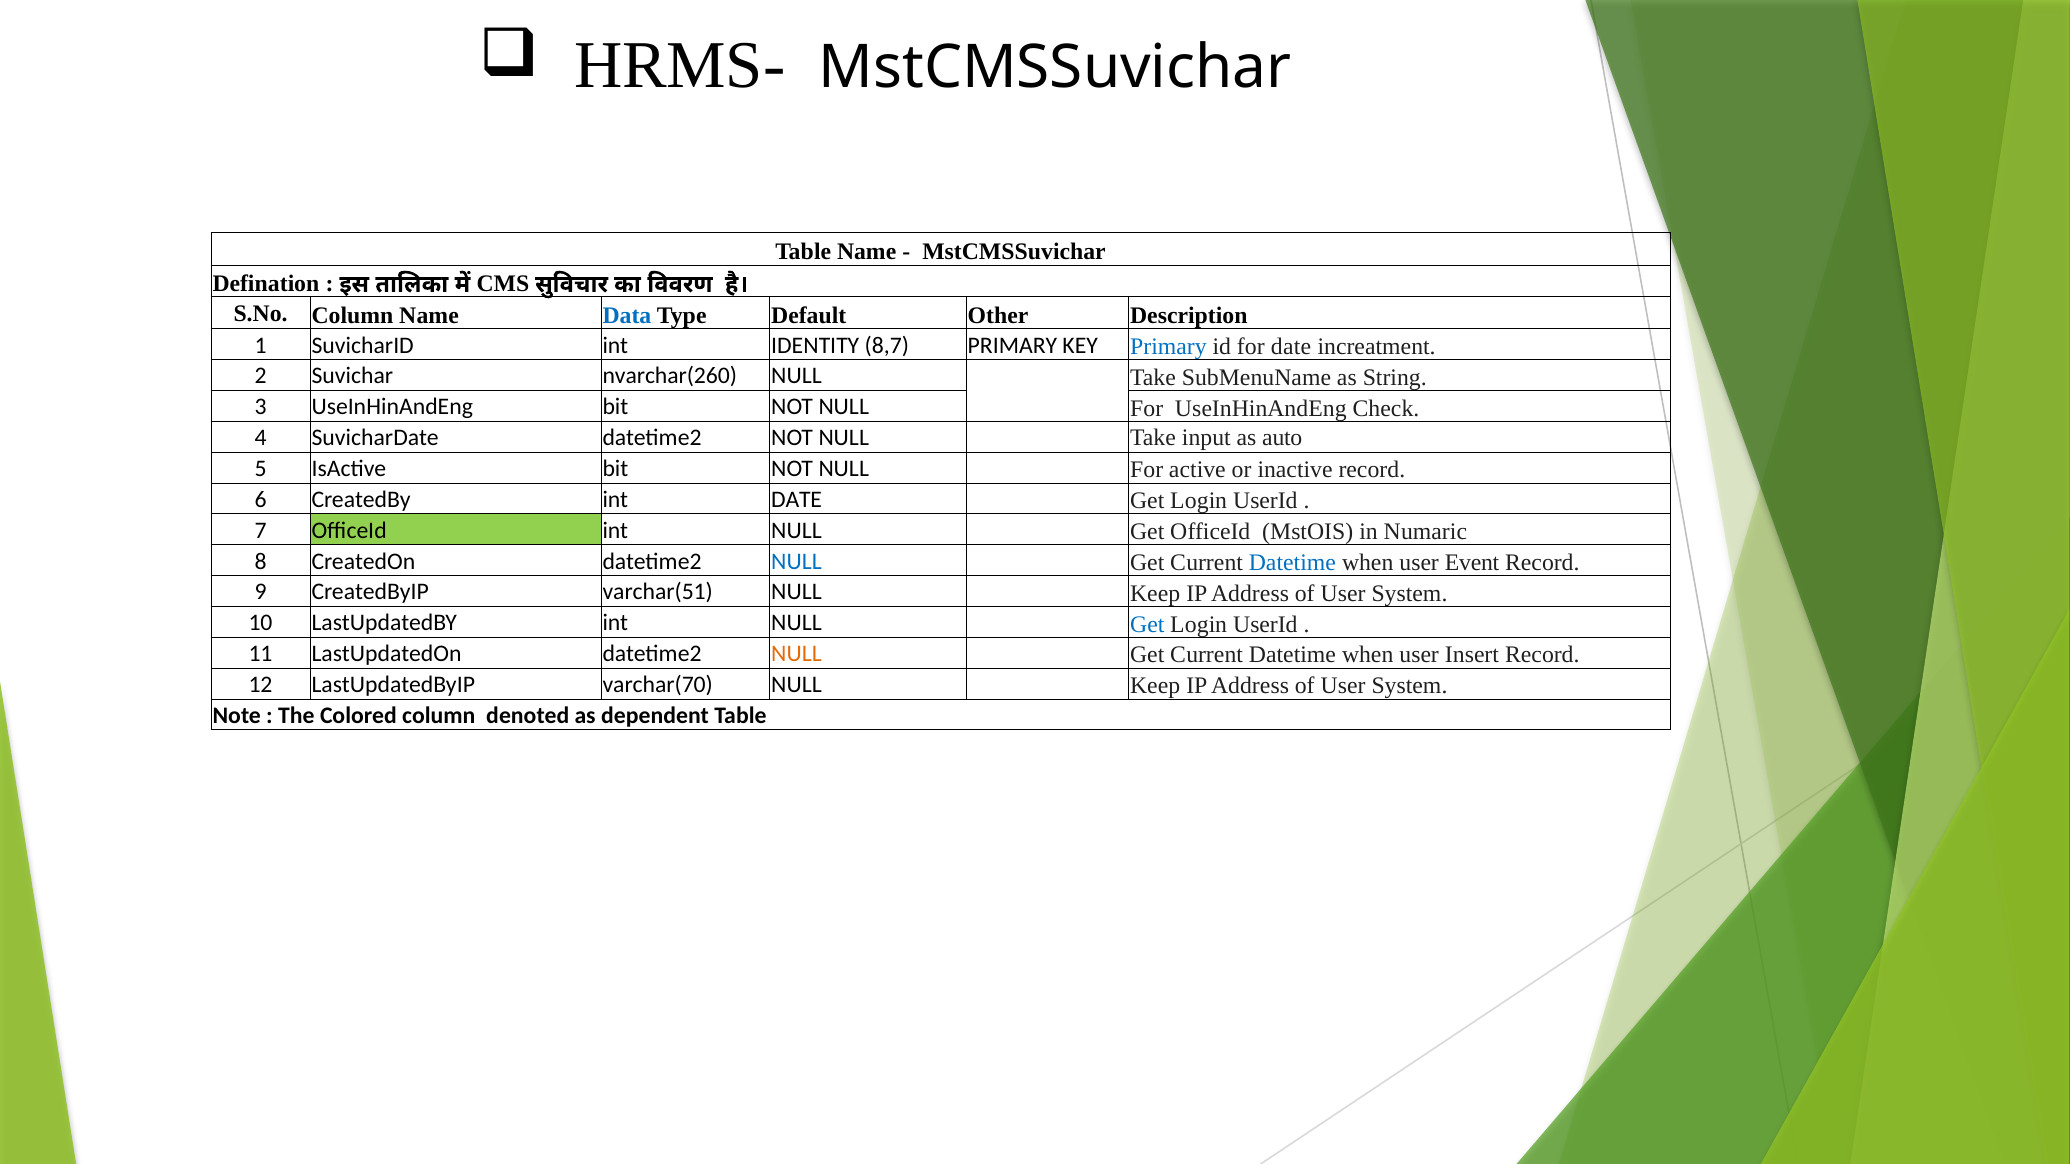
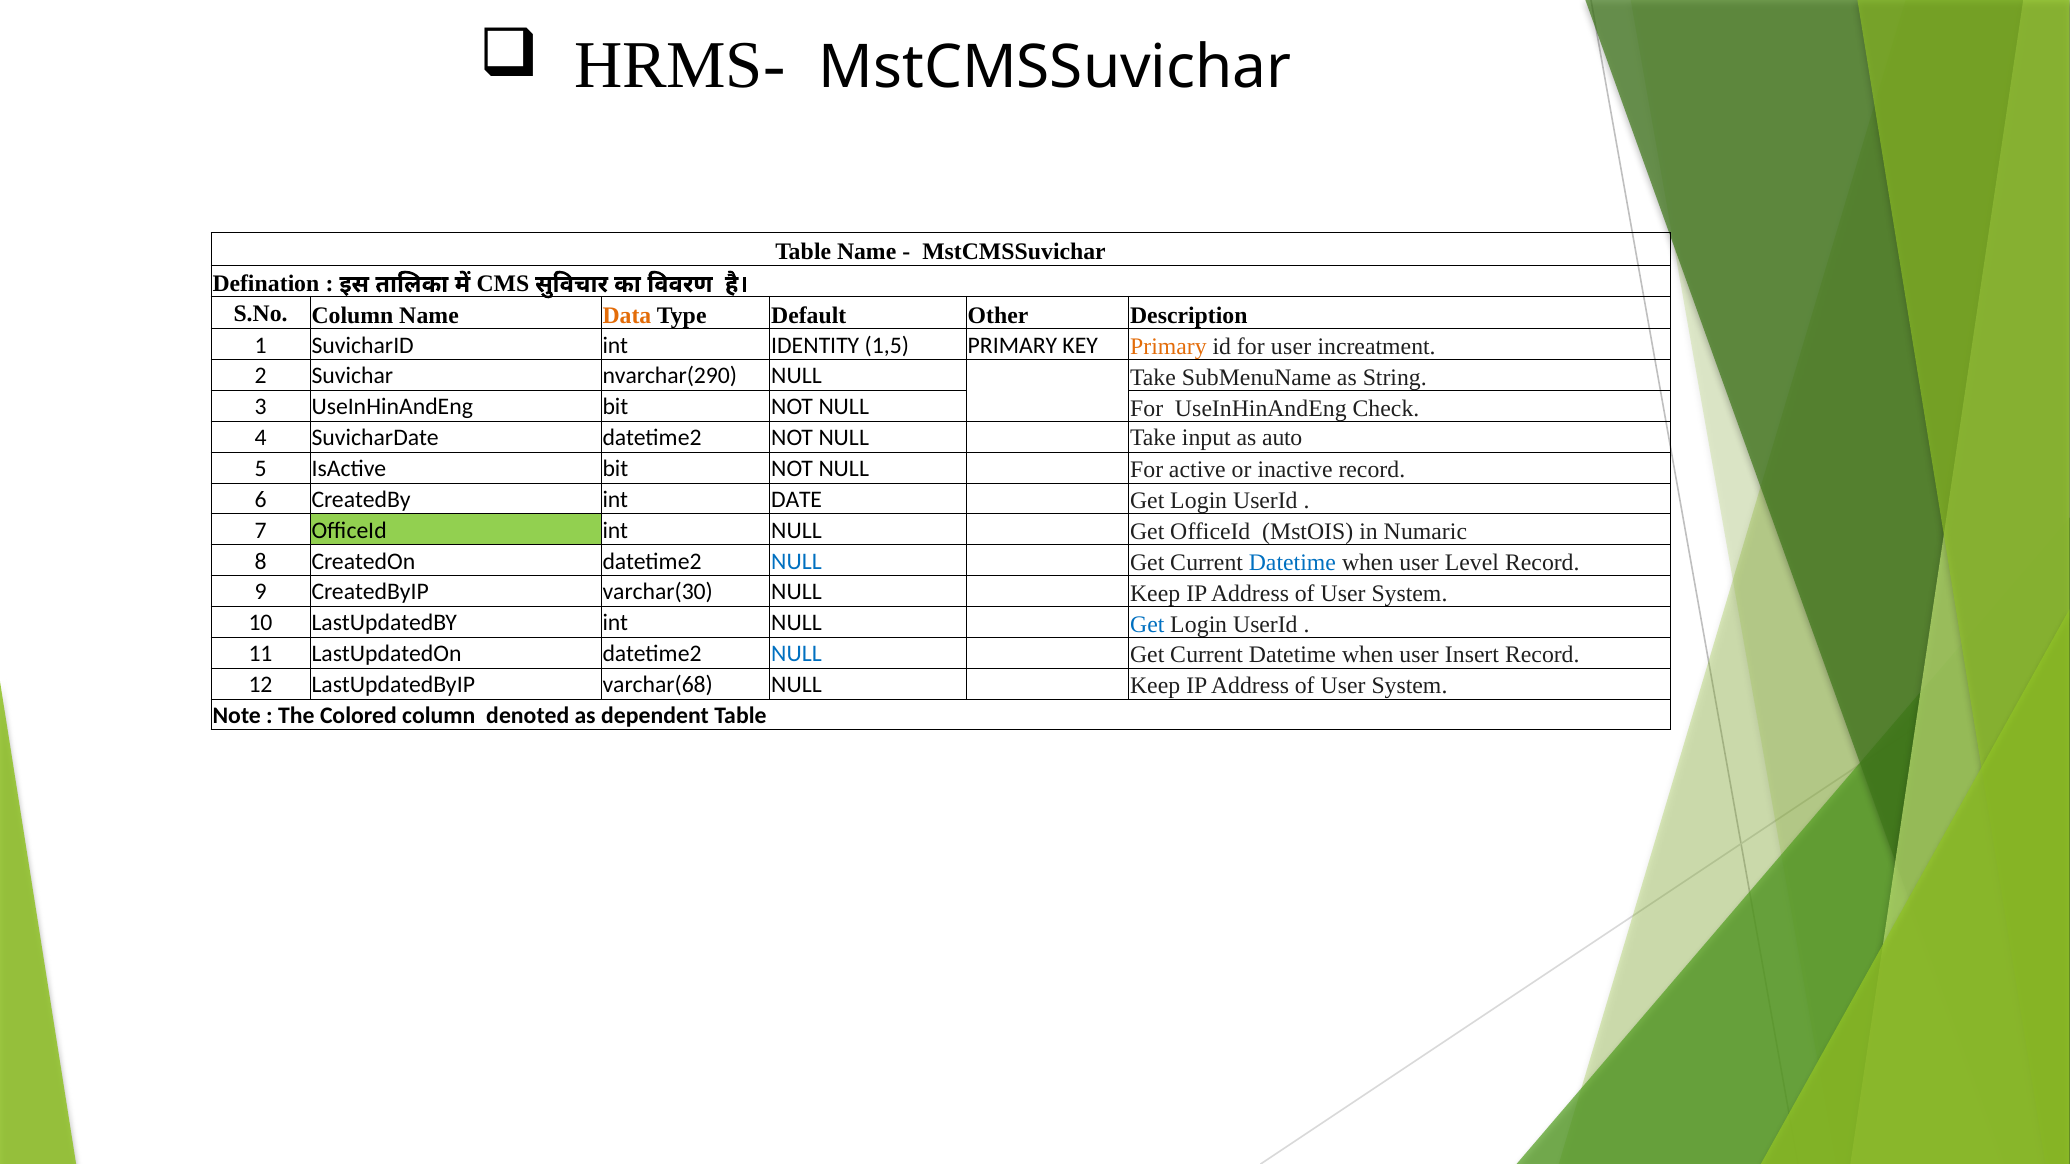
Data colour: blue -> orange
8,7: 8,7 -> 1,5
Primary at (1168, 347) colour: blue -> orange
for date: date -> user
nvarchar(260: nvarchar(260 -> nvarchar(290
Event: Event -> Level
varchar(51: varchar(51 -> varchar(30
NULL at (796, 654) colour: orange -> blue
varchar(70: varchar(70 -> varchar(68
